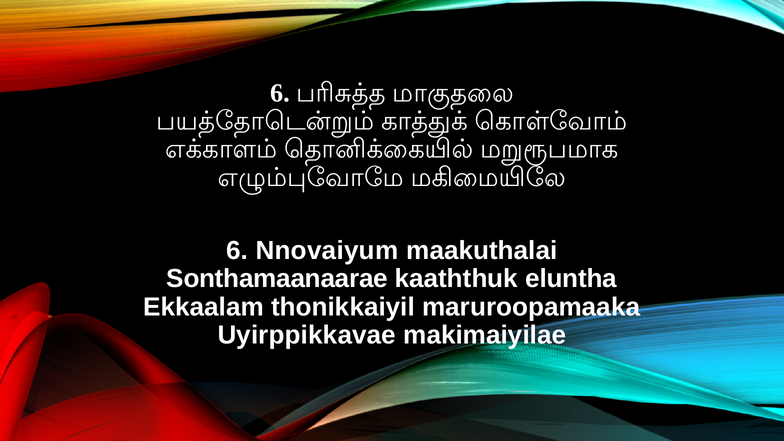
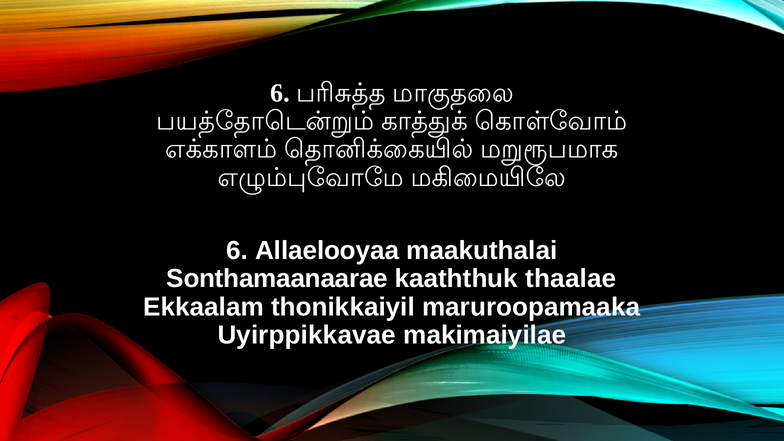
Nnovaiyum: Nnovaiyum -> Allaelooyaa
eluntha: eluntha -> thaalae
